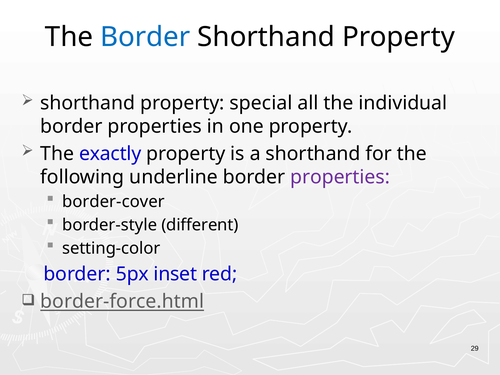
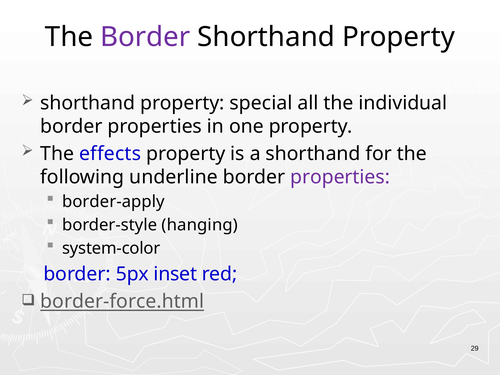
Border at (145, 37) colour: blue -> purple
exactly: exactly -> effects
border-cover: border-cover -> border-apply
different: different -> hanging
setting-color: setting-color -> system-color
